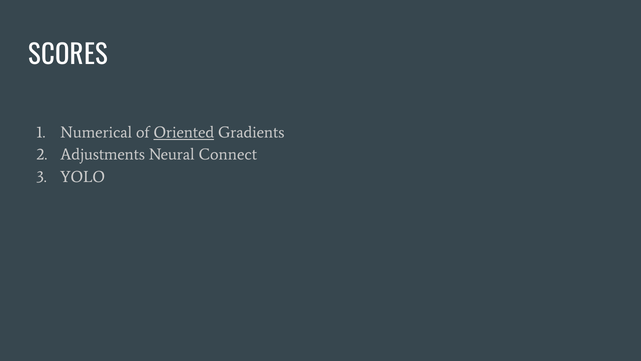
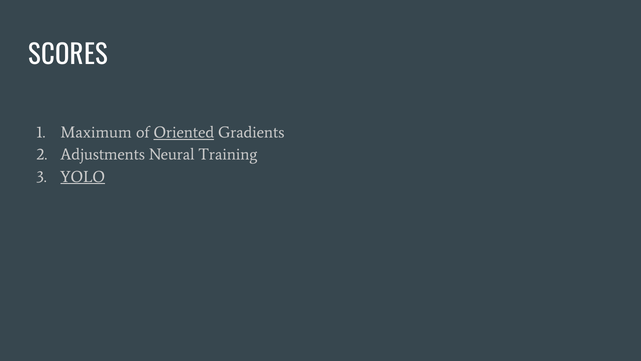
Numerical: Numerical -> Maximum
Connect: Connect -> Training
YOLO underline: none -> present
